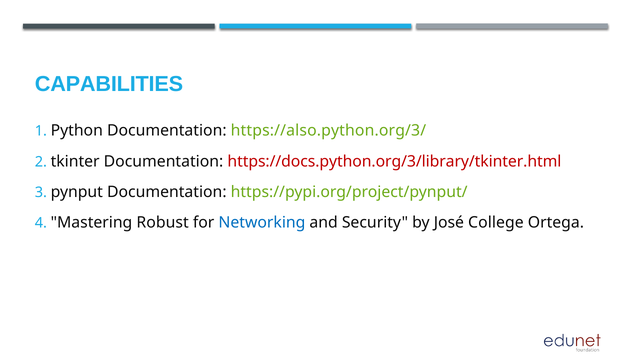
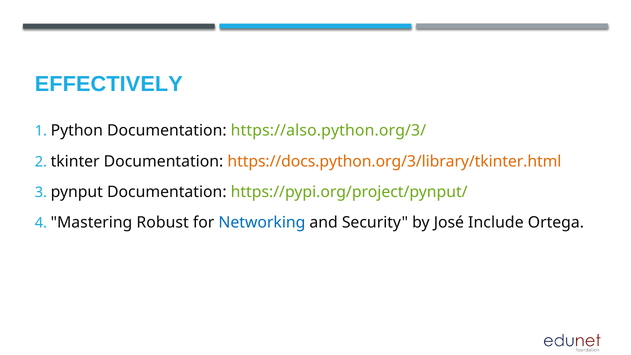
CAPABILITIES: CAPABILITIES -> EFFECTIVELY
https://docs.python.org/3/library/tkinter.html colour: red -> orange
College: College -> Include
